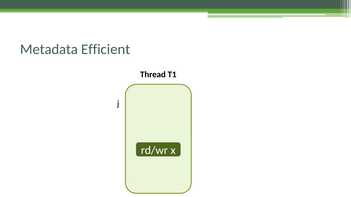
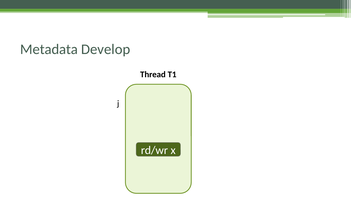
Efficient: Efficient -> Develop
